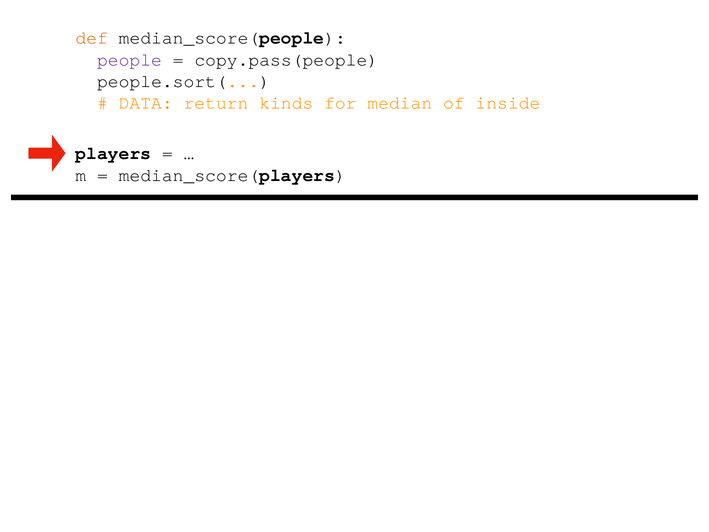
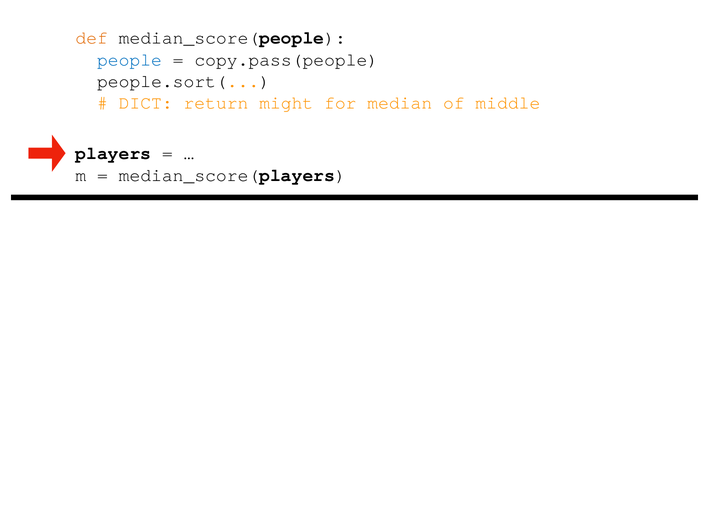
people colour: purple -> blue
DATA: DATA -> DICT
kinds: kinds -> might
inside: inside -> middle
